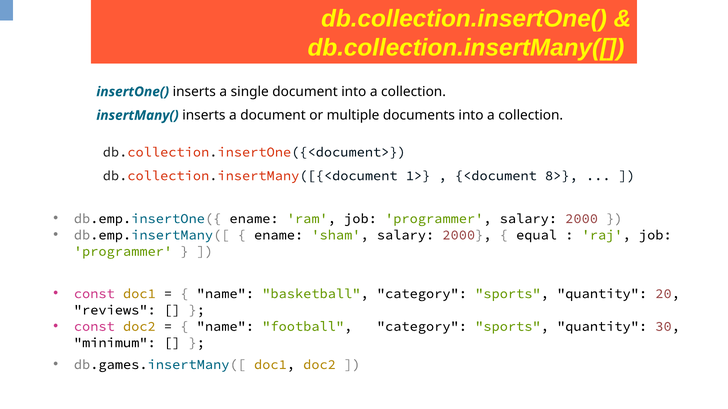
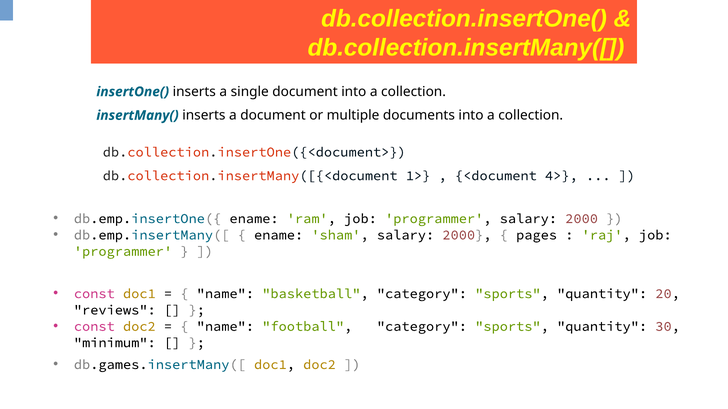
8>: 8> -> 4>
equal: equal -> pages
